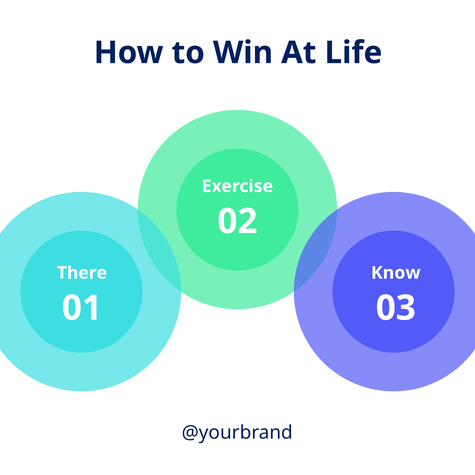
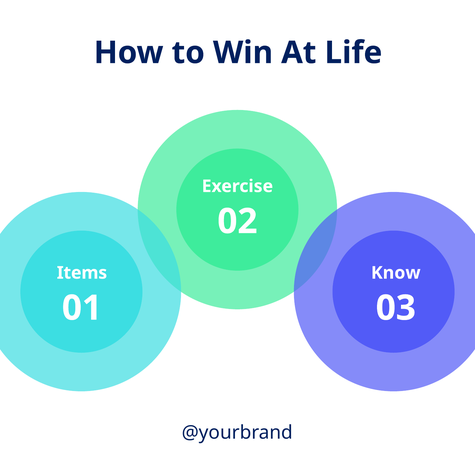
There: There -> Items
